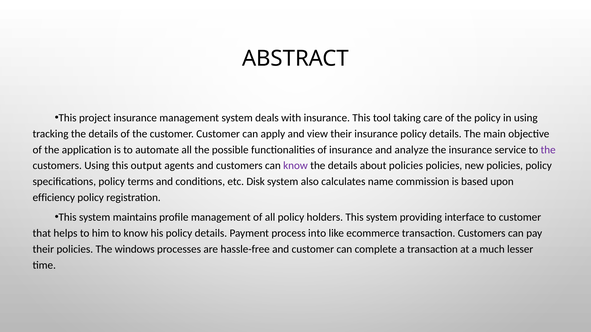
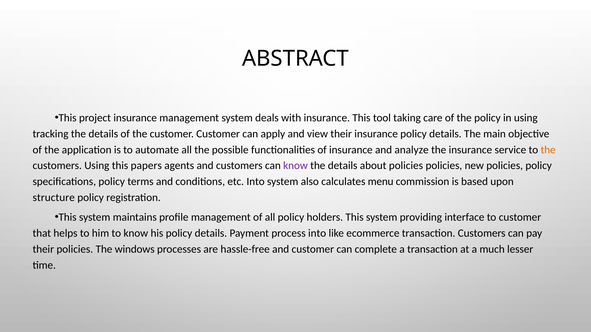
the at (548, 150) colour: purple -> orange
output: output -> papers
etc Disk: Disk -> Into
name: name -> menu
efficiency: efficiency -> structure
